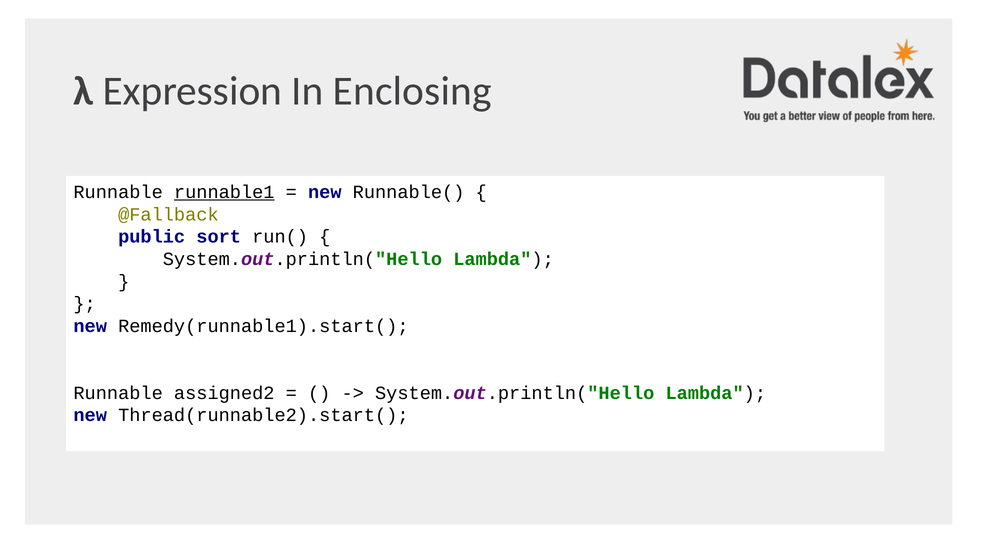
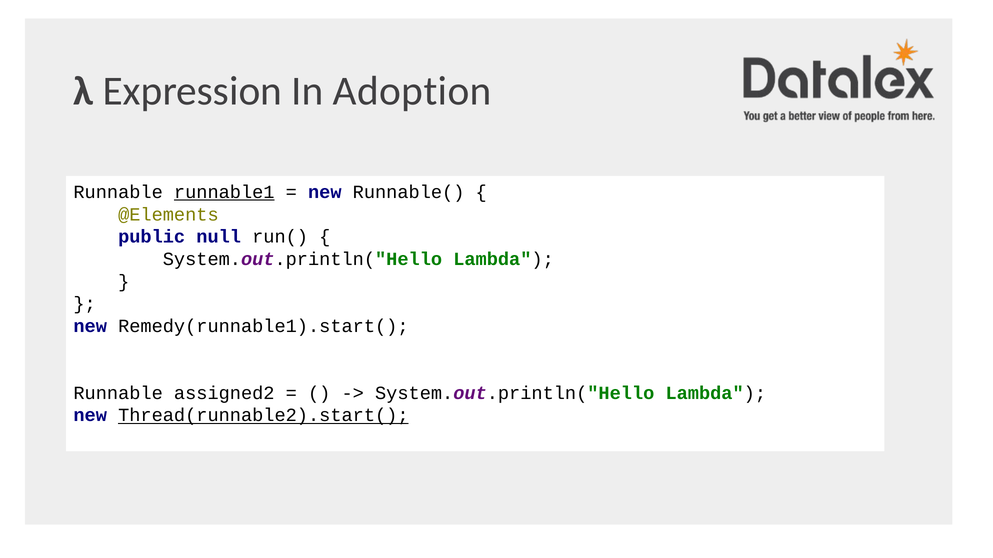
Enclosing: Enclosing -> Adoption
@Fallback: @Fallback -> @Elements
sort: sort -> null
Thread(runnable2).start( underline: none -> present
